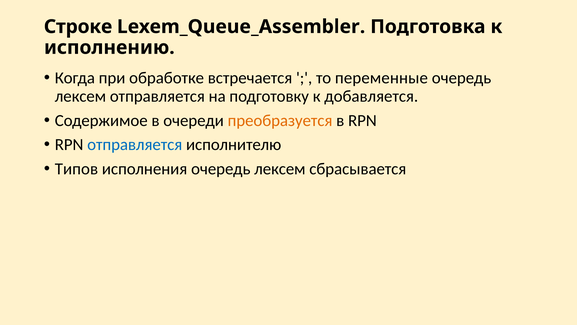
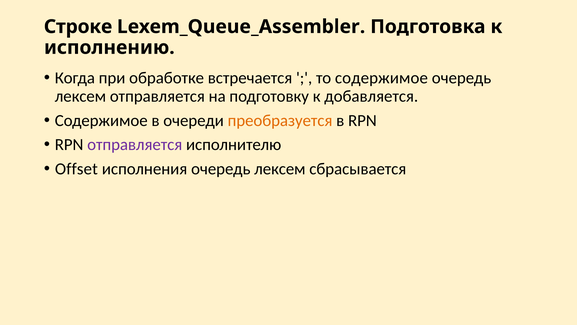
то переменные: переменные -> содержимое
отправляется at (135, 145) colour: blue -> purple
Типов: Типов -> Offset
